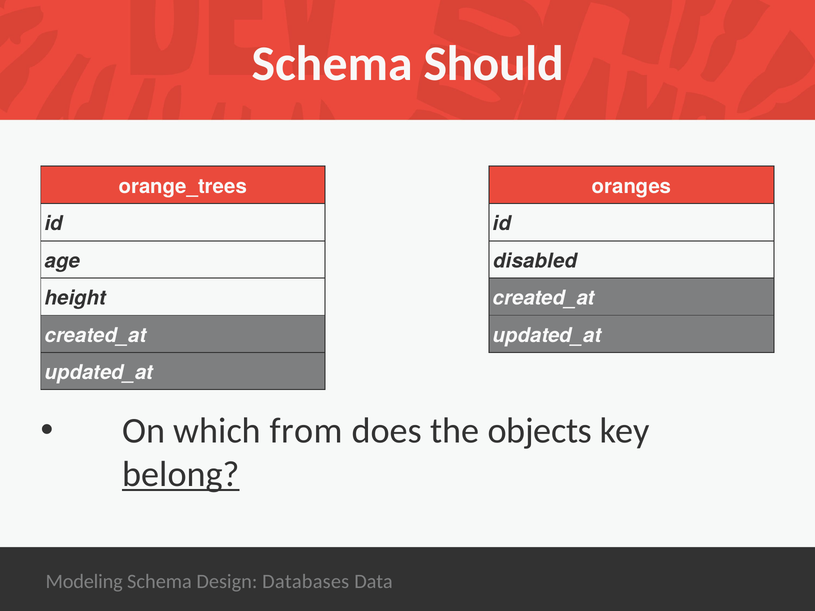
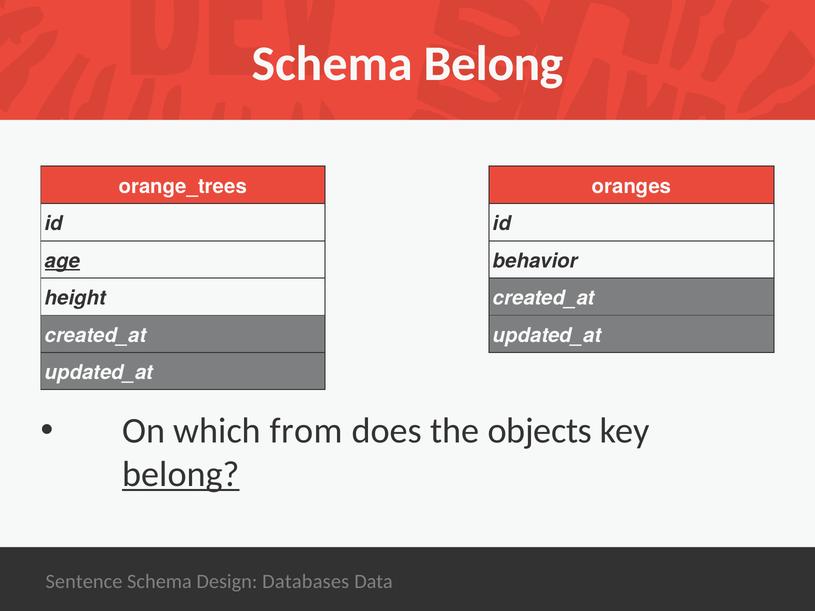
Schema Should: Should -> Belong
age underline: none -> present
disabled: disabled -> behavior
Modeling: Modeling -> Sentence
